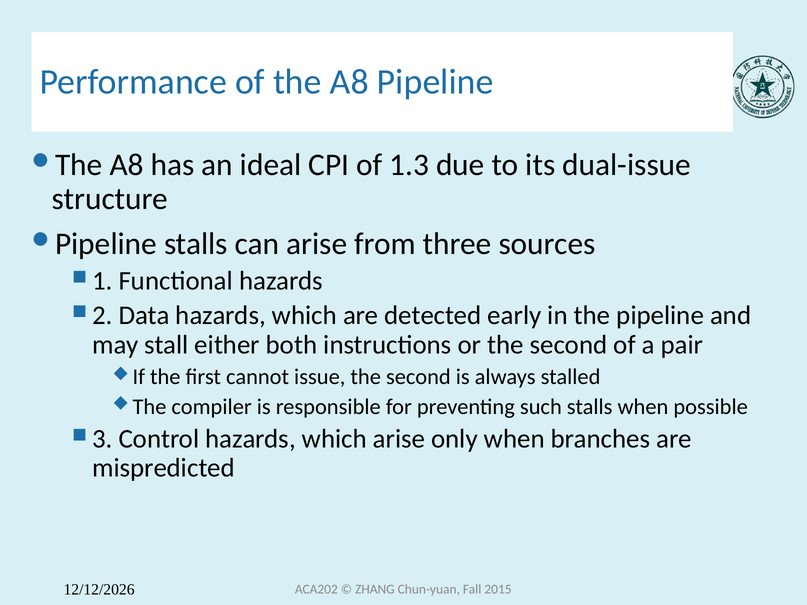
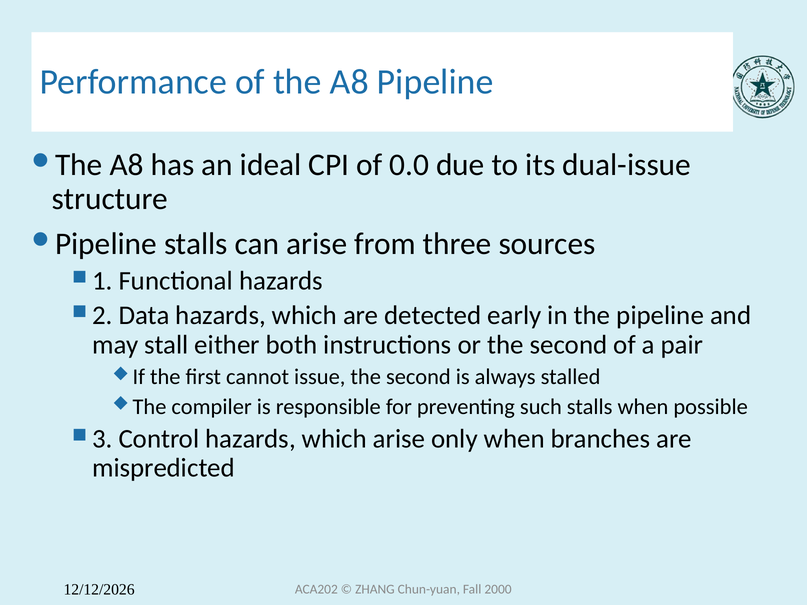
1.3: 1.3 -> 0.0
2015: 2015 -> 2000
